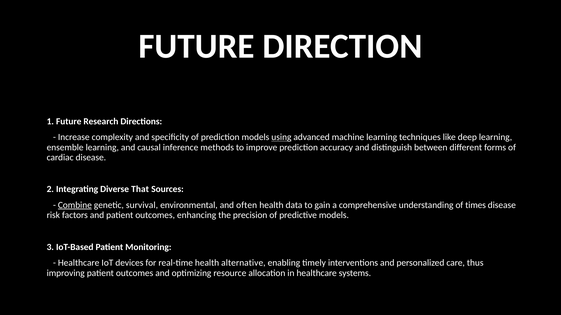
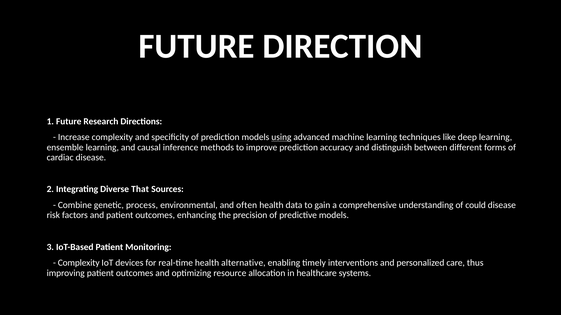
Combine underline: present -> none
survival: survival -> process
times: times -> could
Healthcare at (79, 263): Healthcare -> Complexity
